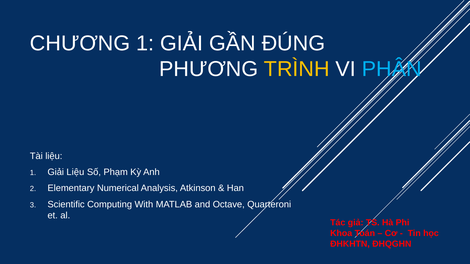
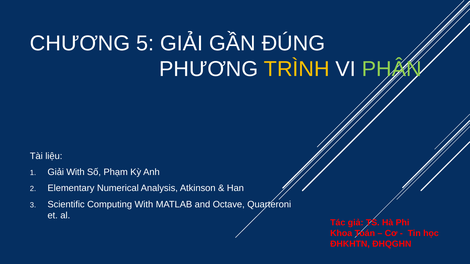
CHƯƠNG 1: 1 -> 5
PHÂN colour: light blue -> light green
Giải Liệu: Liệu -> With
